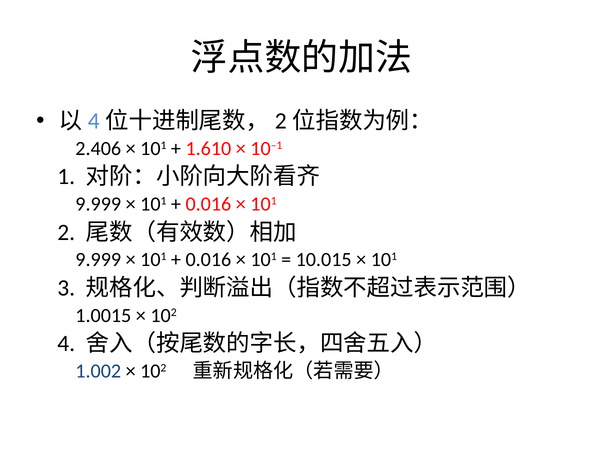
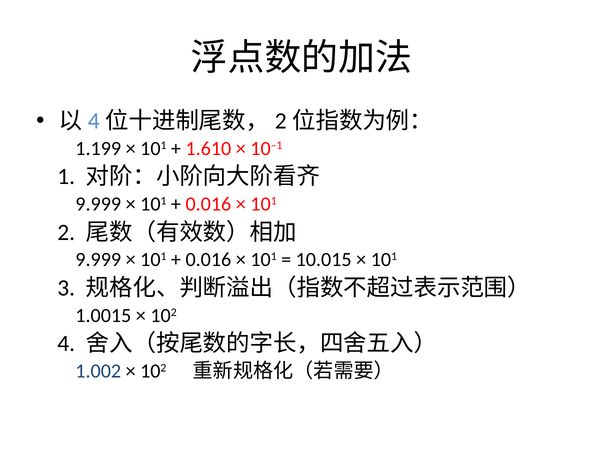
2.406: 2.406 -> 1.199
